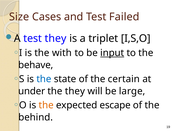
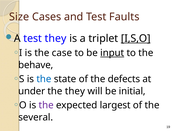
Failed: Failed -> Faults
I,S,O underline: none -> present
with: with -> case
certain: certain -> defects
large: large -> initial
the at (46, 105) colour: orange -> purple
escape: escape -> largest
behind: behind -> several
